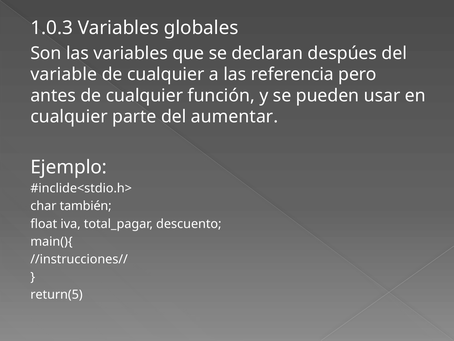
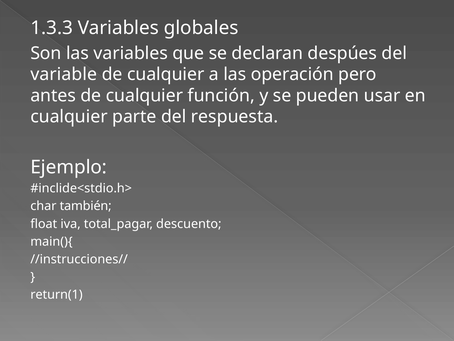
1.0.3: 1.0.3 -> 1.3.3
referencia: referencia -> operación
aumentar: aumentar -> respuesta
return(5: return(5 -> return(1
